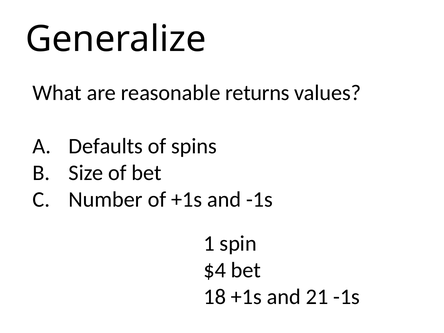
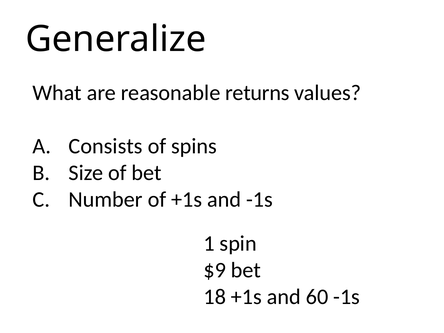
Defaults: Defaults -> Consists
$4: $4 -> $9
21: 21 -> 60
